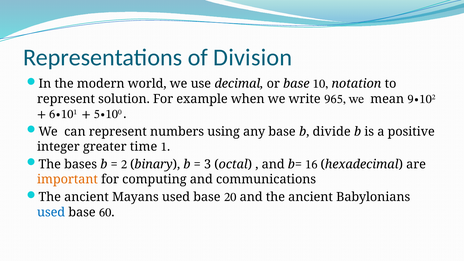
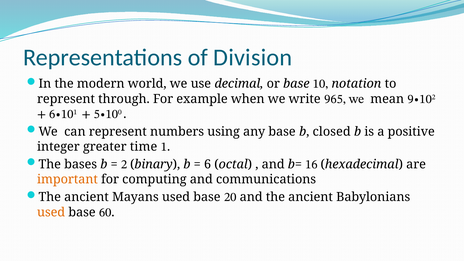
solution: solution -> through
divide: divide -> closed
3: 3 -> 6
used at (51, 212) colour: blue -> orange
